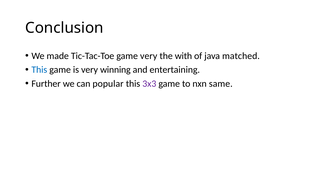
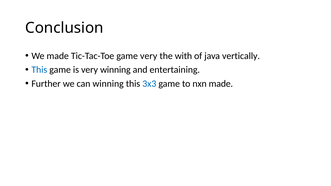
matched: matched -> vertically
can popular: popular -> winning
3x3 colour: purple -> blue
nxn same: same -> made
